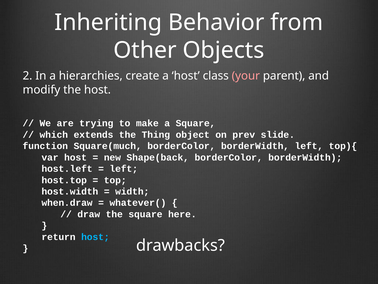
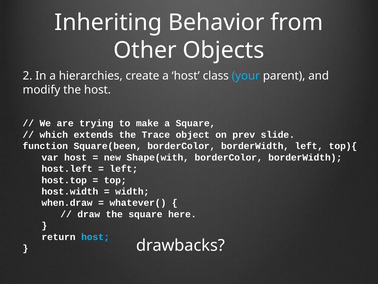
your colour: pink -> light blue
Thing: Thing -> Trace
Square(much: Square(much -> Square(been
Shape(back: Shape(back -> Shape(with
